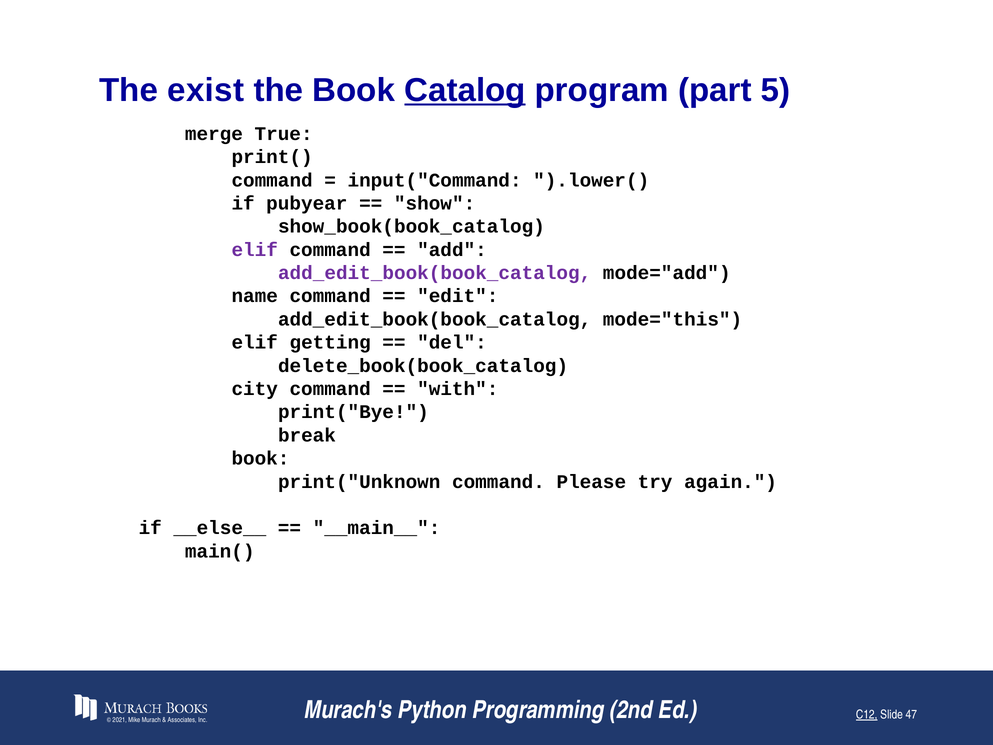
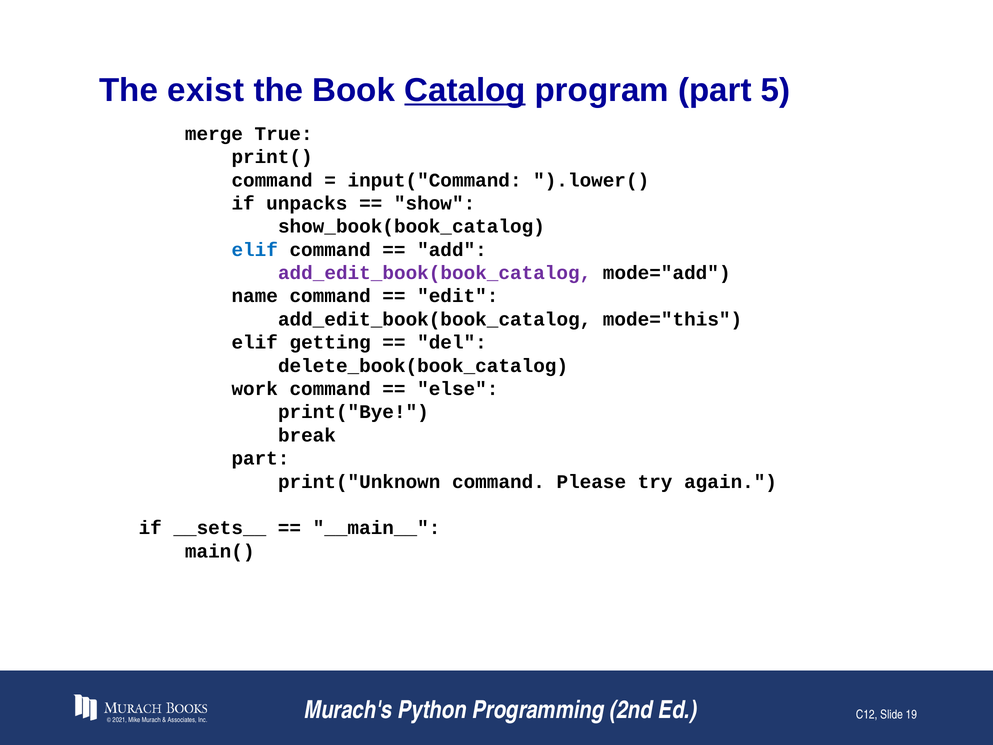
pubyear: pubyear -> unpacks
elif at (255, 250) colour: purple -> blue
city: city -> work
with: with -> else
book at (260, 458): book -> part
__else__: __else__ -> __sets__
C12 underline: present -> none
47: 47 -> 19
